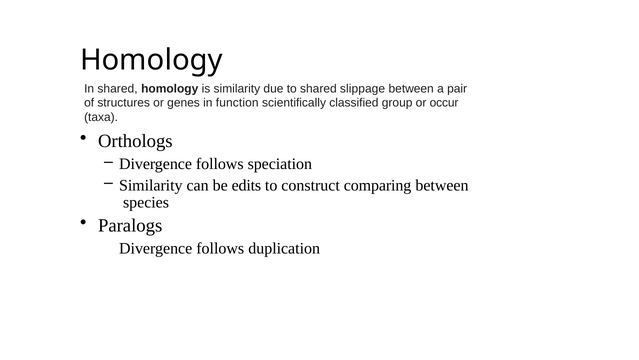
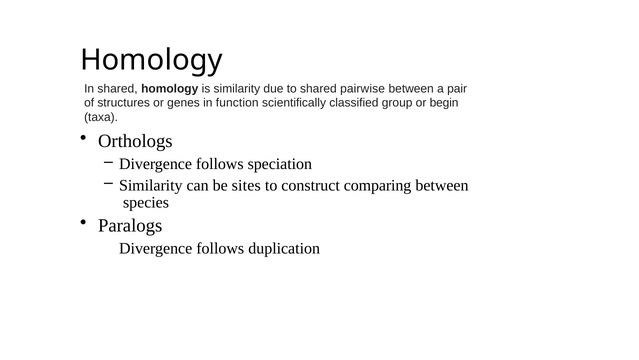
slippage: slippage -> pairwise
occur: occur -> begin
edits: edits -> sites
